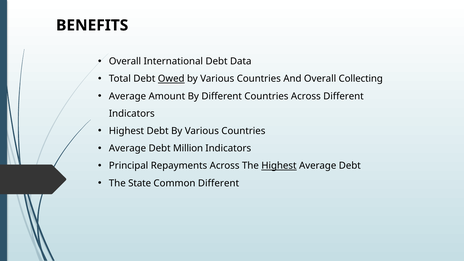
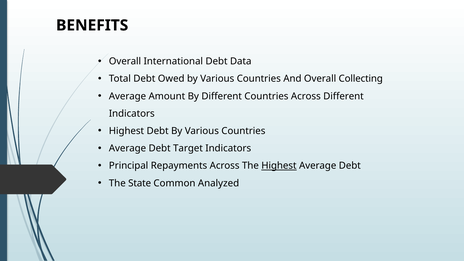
Owed underline: present -> none
Million: Million -> Target
Common Different: Different -> Analyzed
